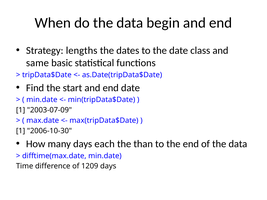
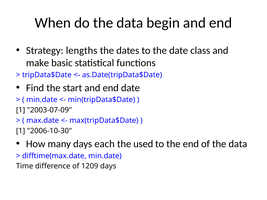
same: same -> make
than: than -> used
